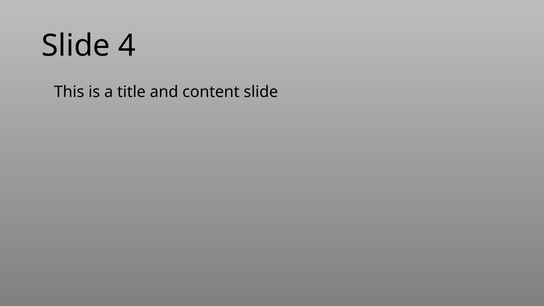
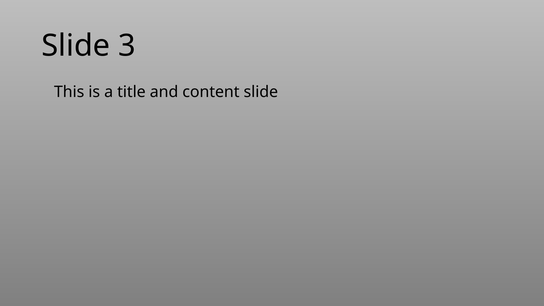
4: 4 -> 3
